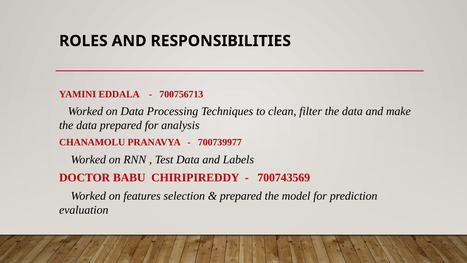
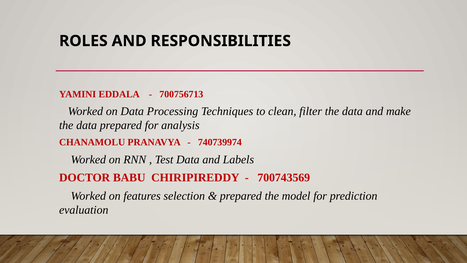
700739977: 700739977 -> 740739974
